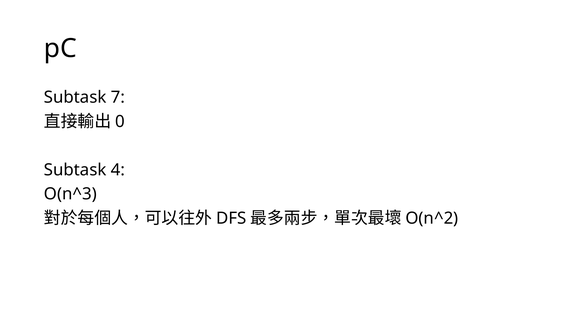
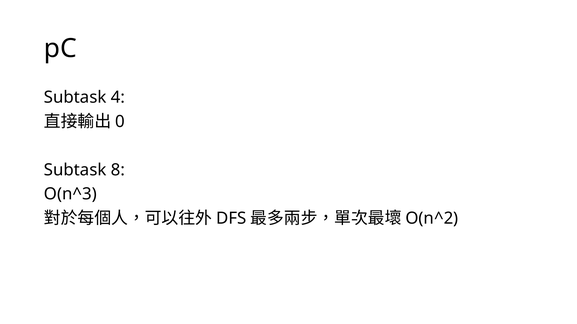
7: 7 -> 4
4: 4 -> 8
